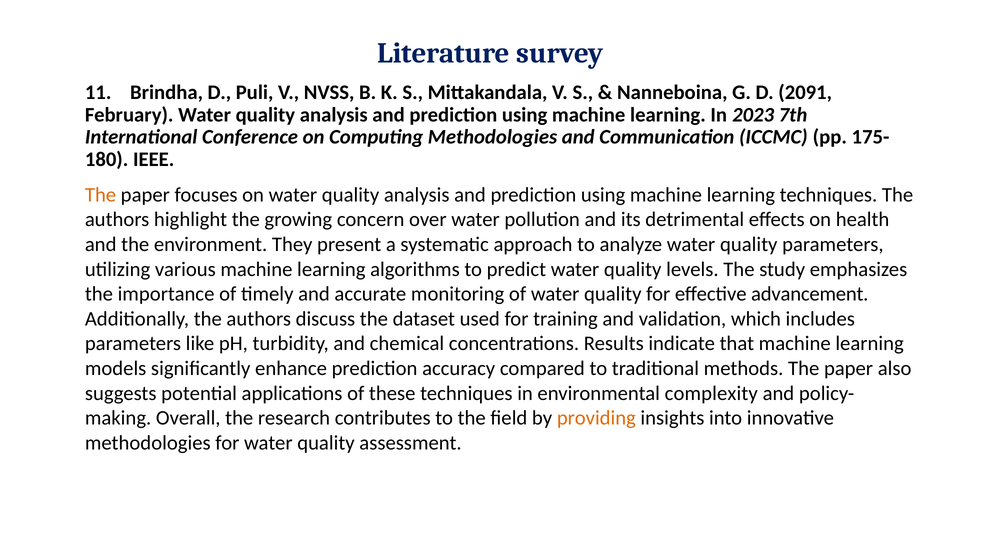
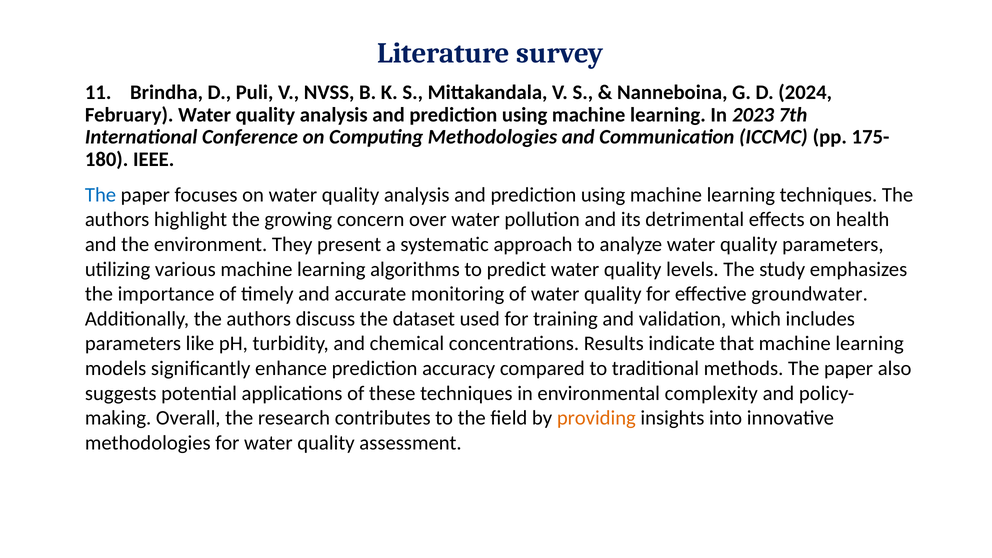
2091: 2091 -> 2024
The at (101, 195) colour: orange -> blue
advancement: advancement -> groundwater
